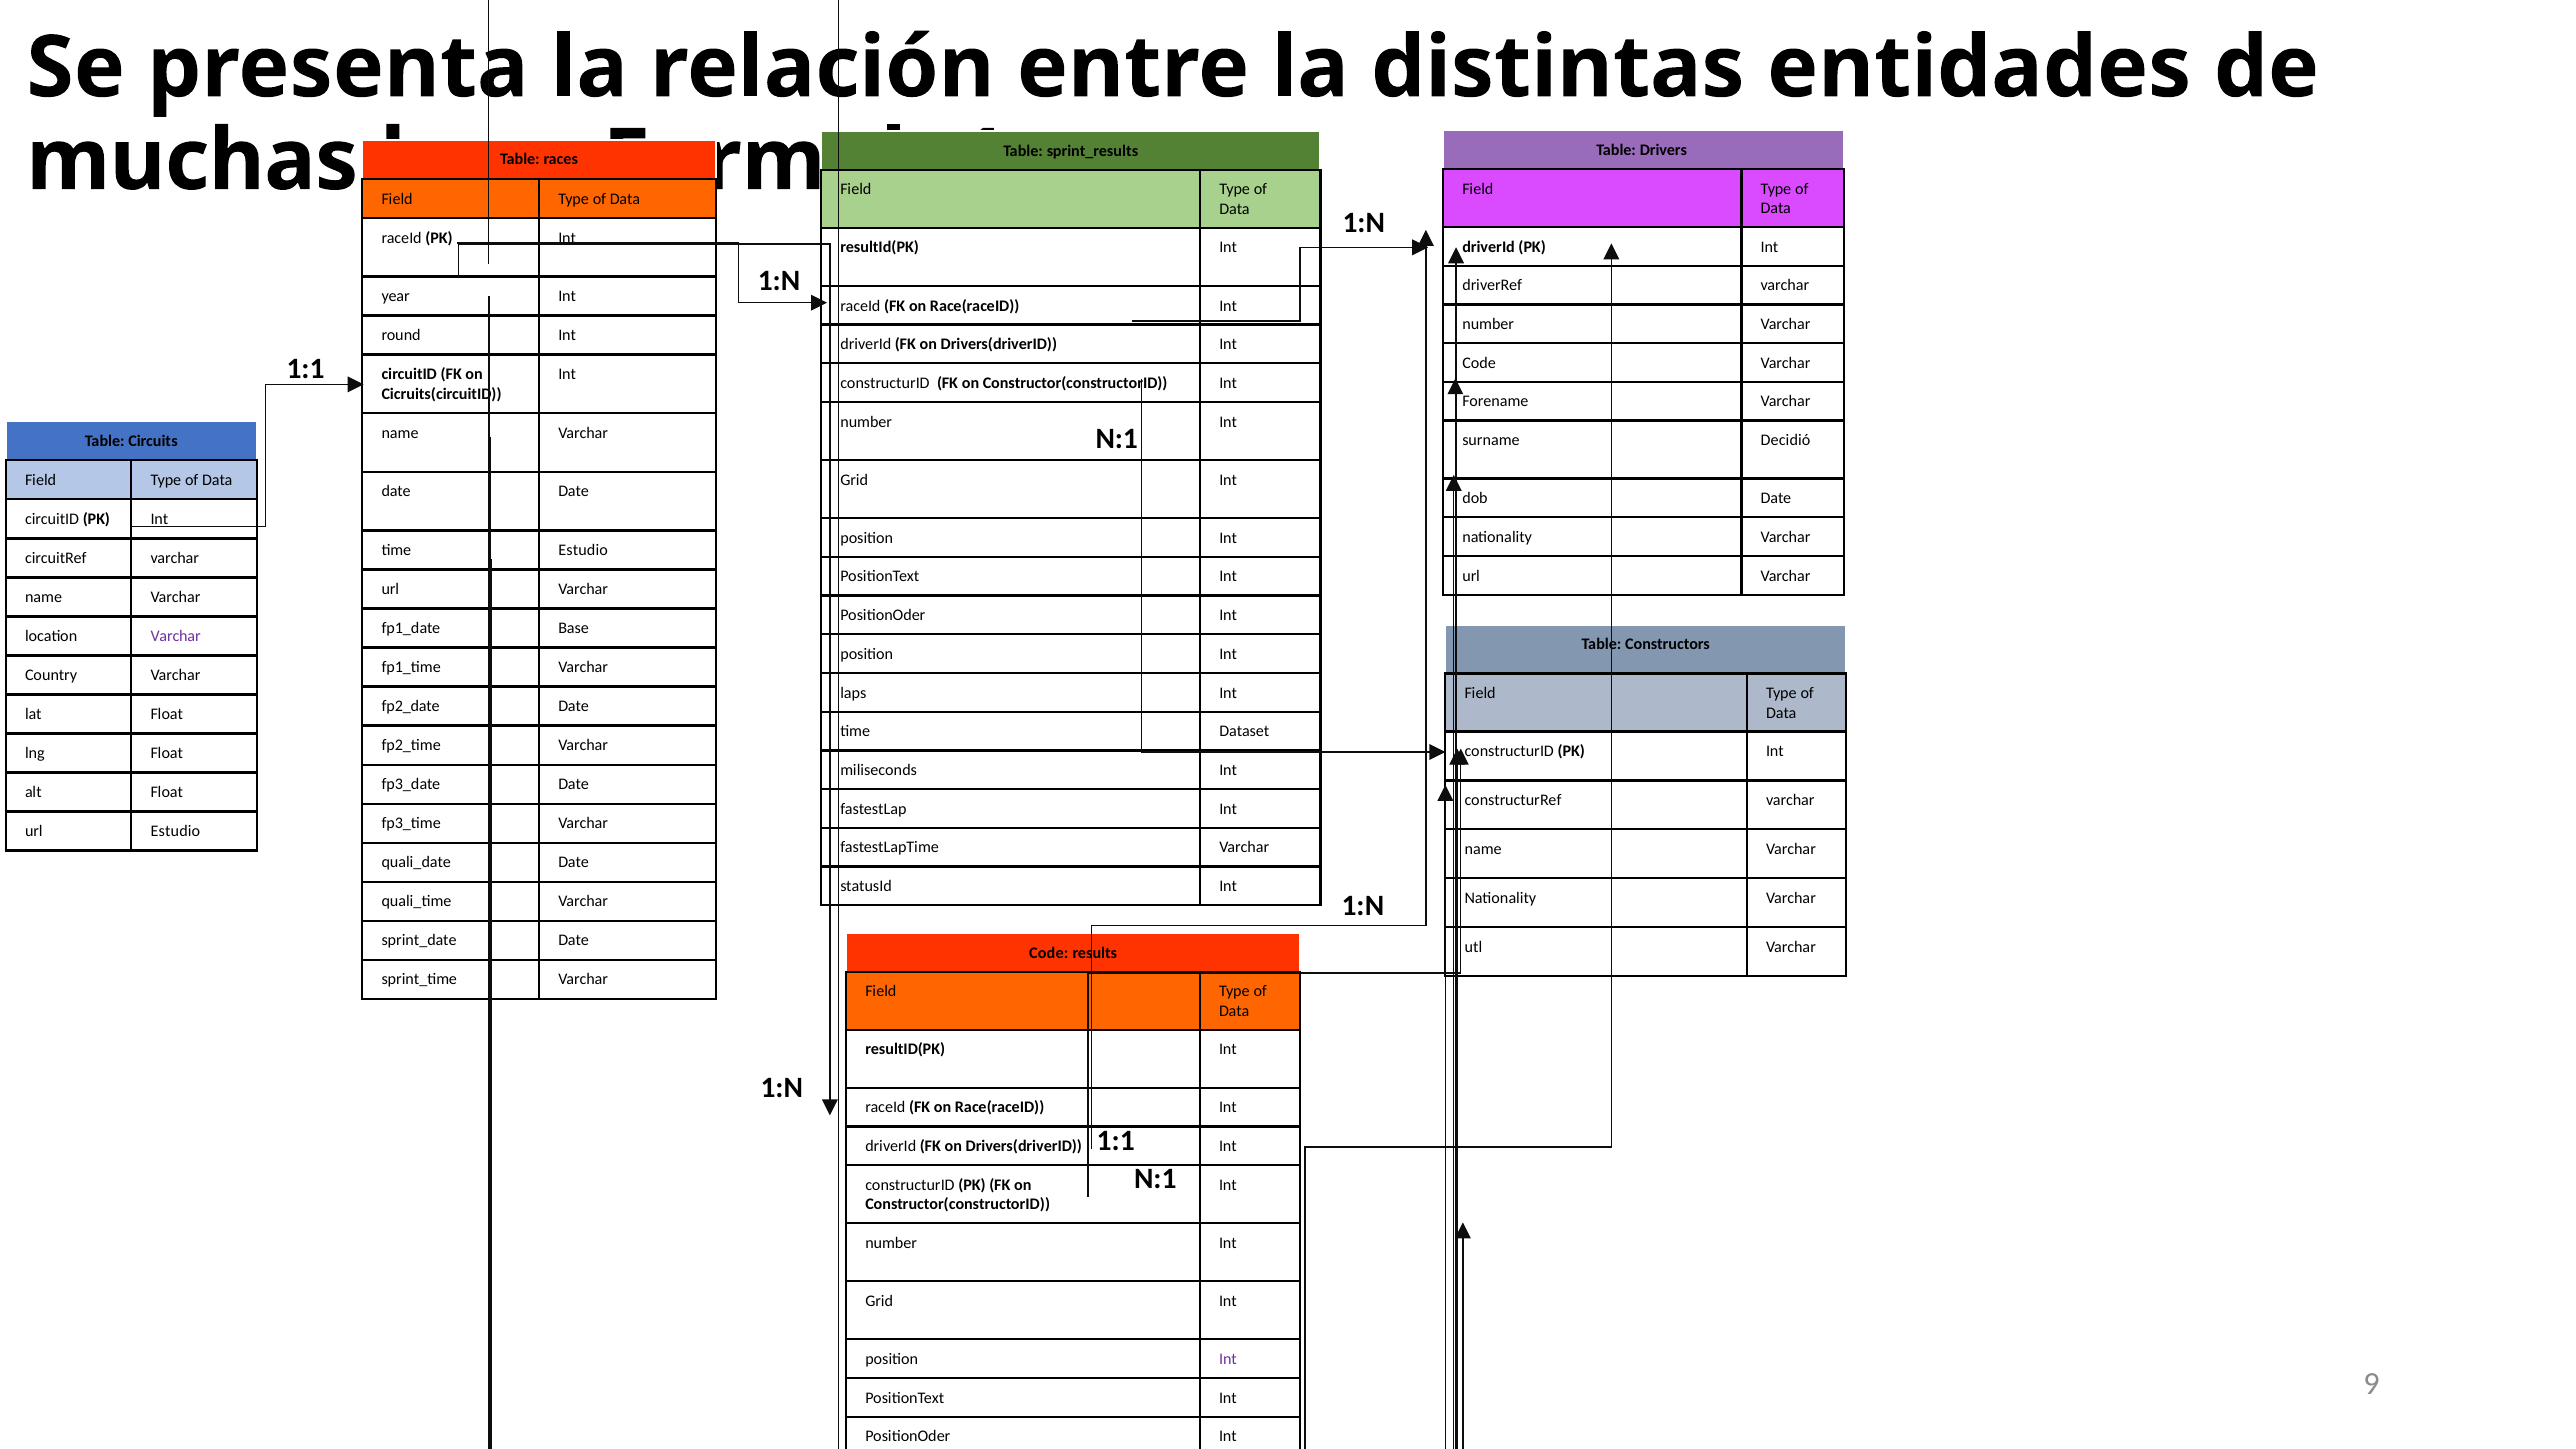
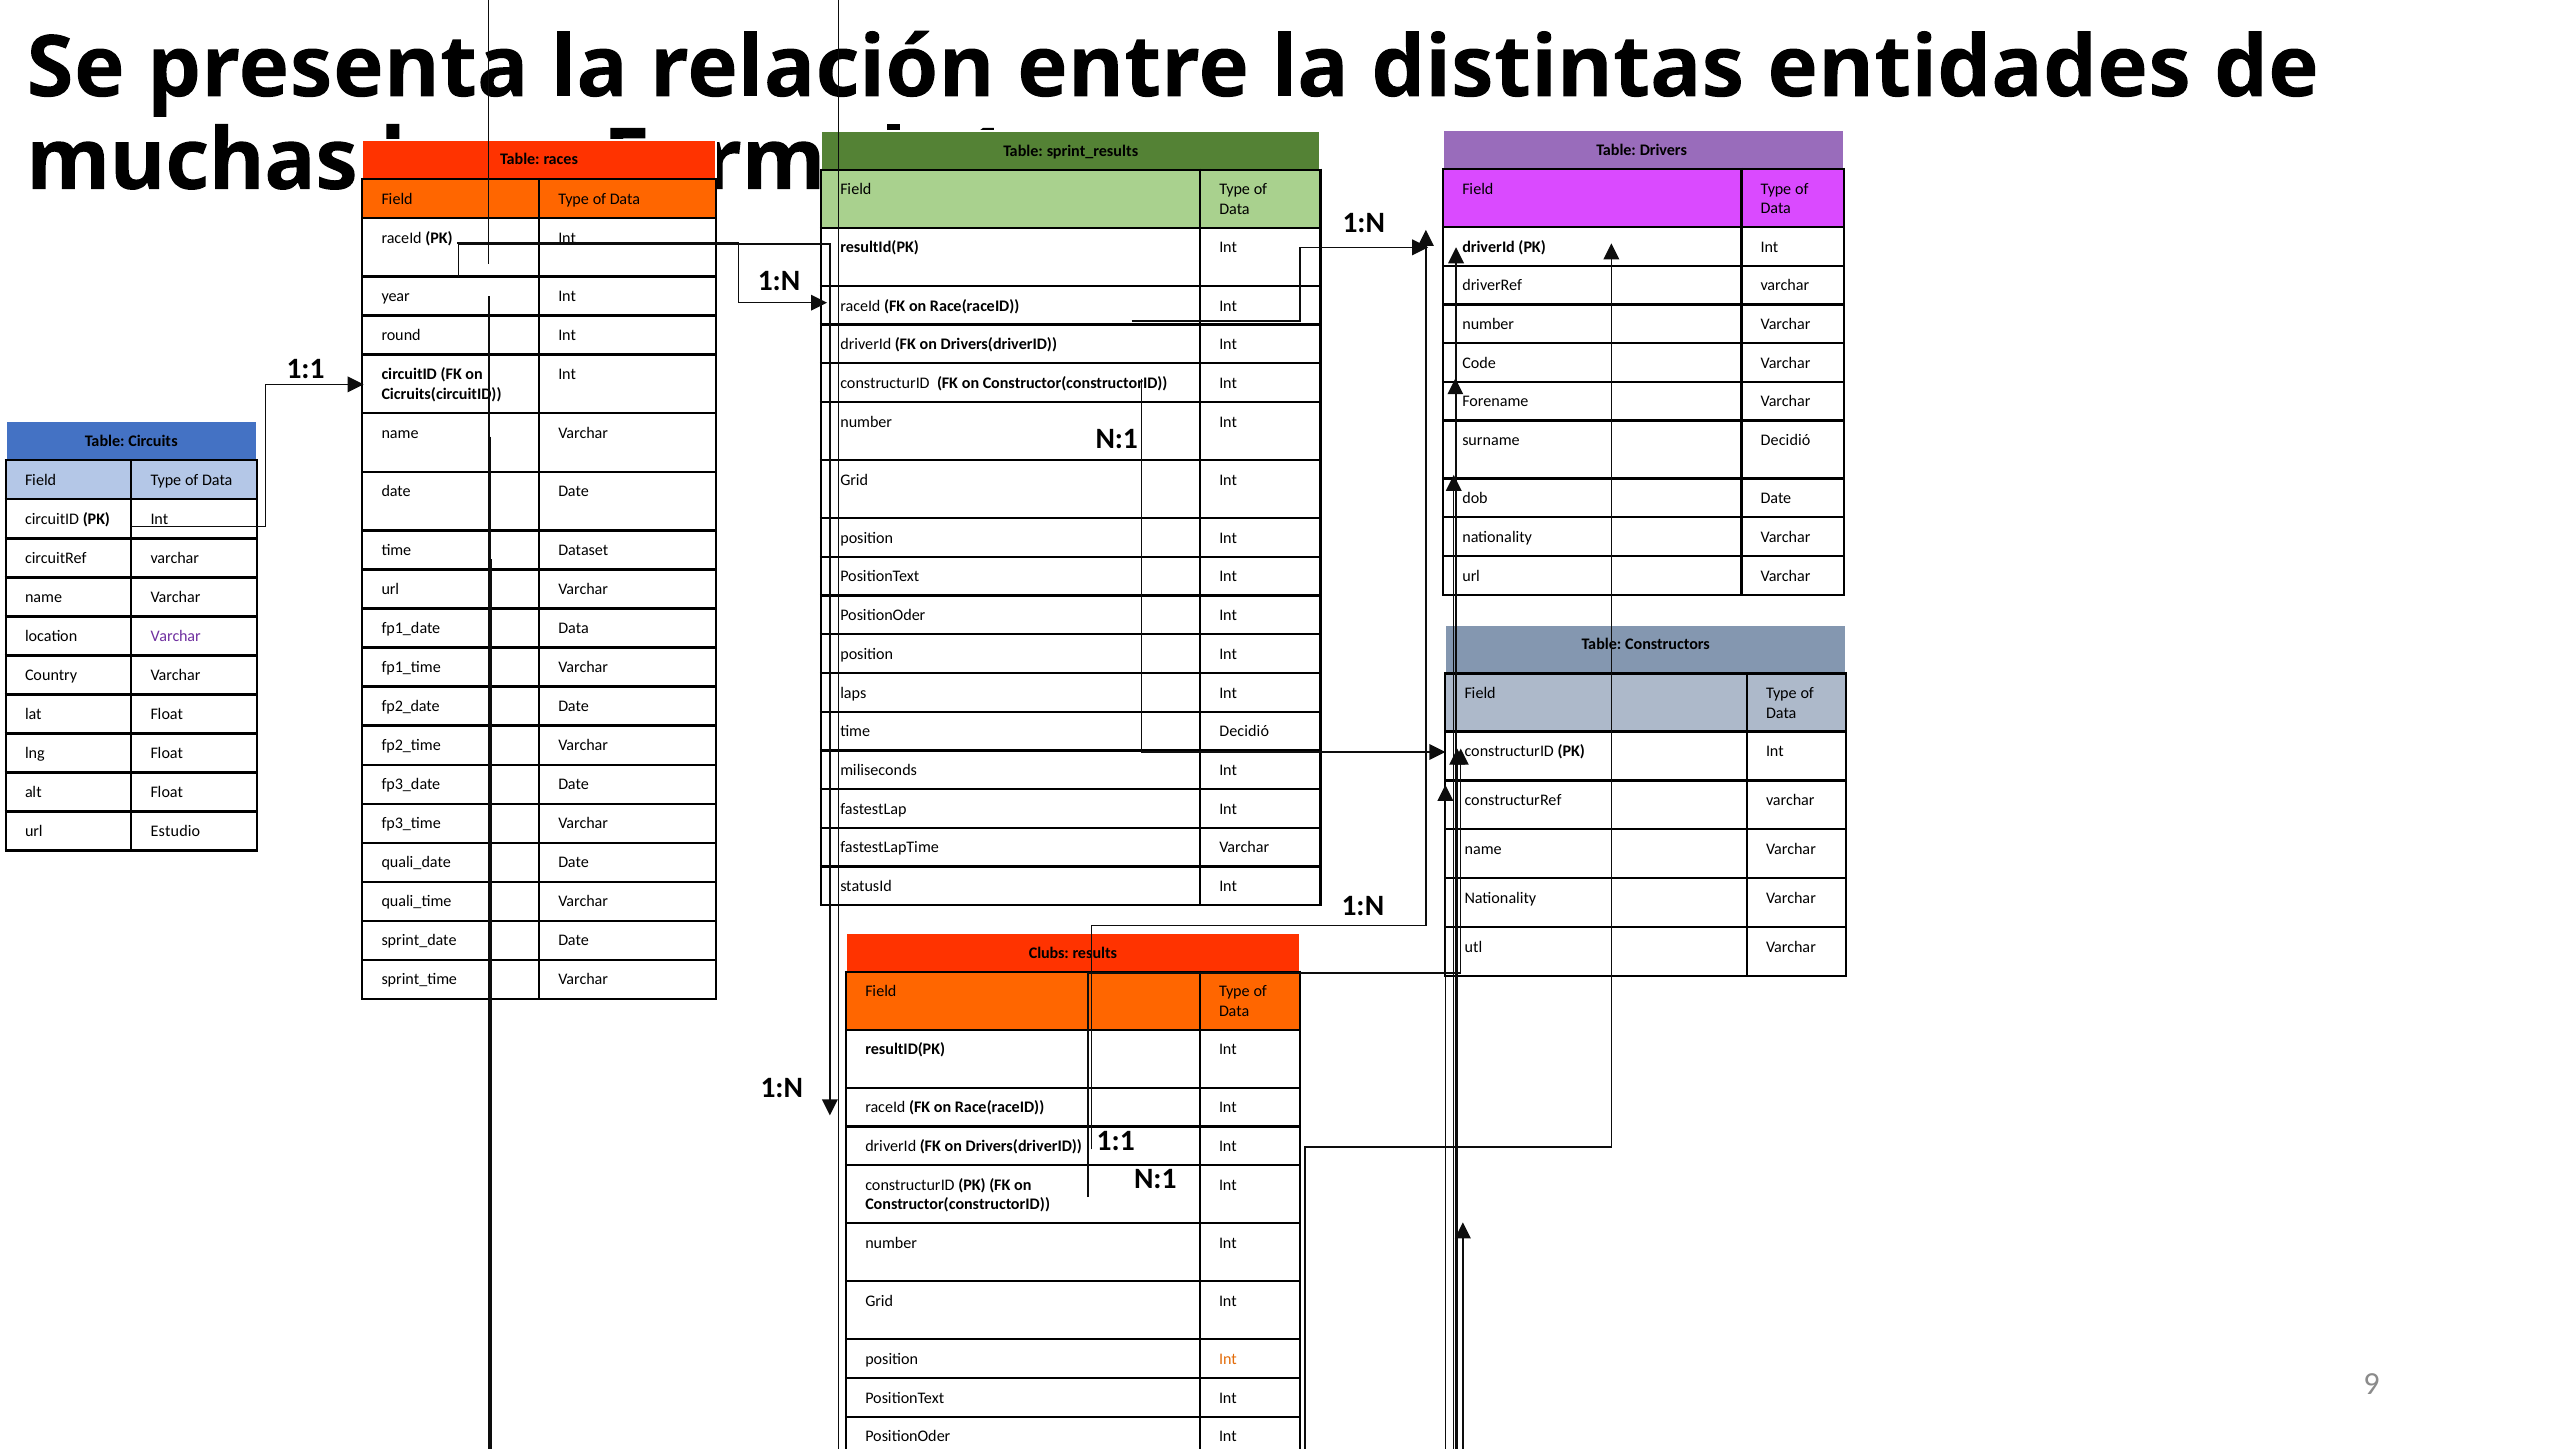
time Estudio: Estudio -> Dataset
Base at (574, 628): Base -> Data
time Dataset: Dataset -> Decidió
Code at (1049, 953): Code -> Clubs
Int at (1228, 1359) colour: purple -> orange
